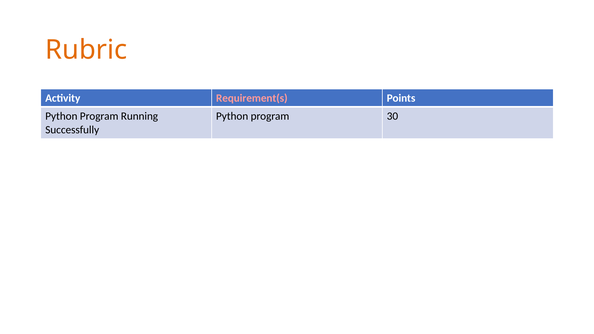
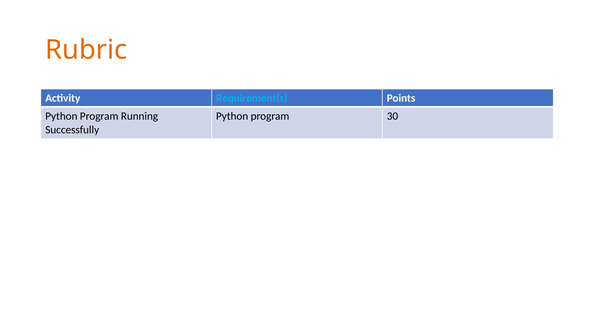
Requirement(s colour: pink -> light blue
